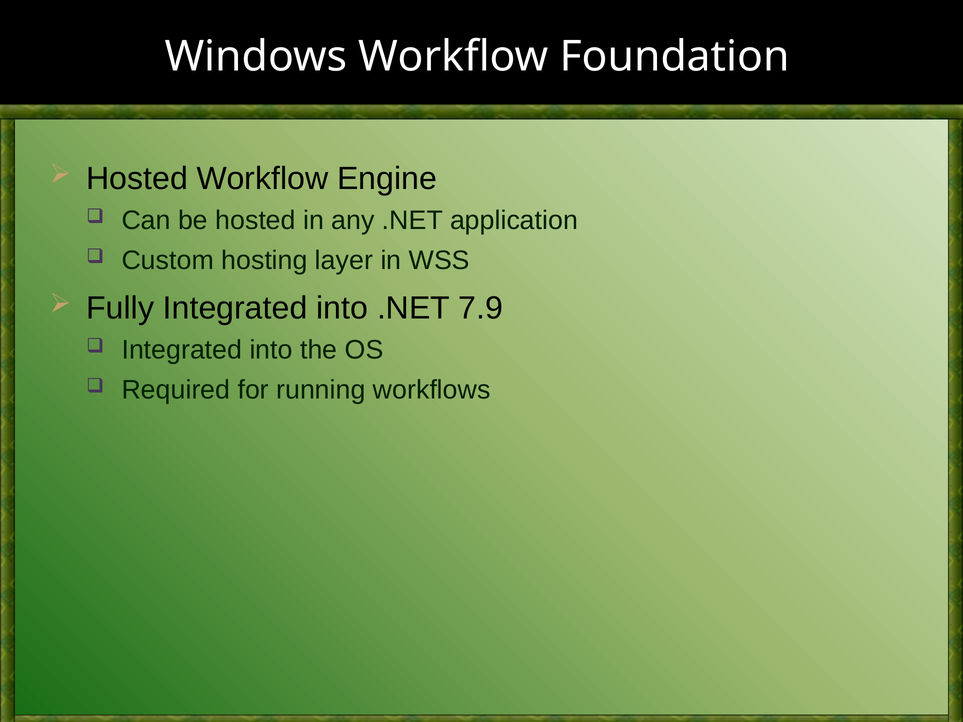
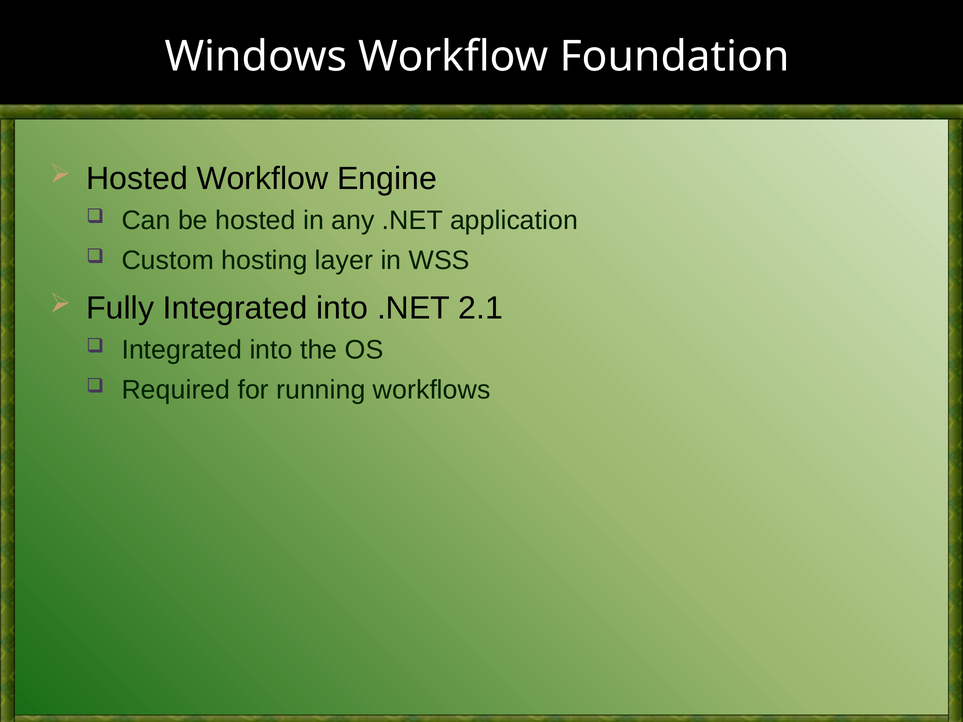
7.9: 7.9 -> 2.1
